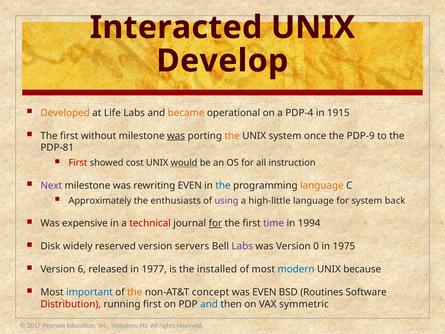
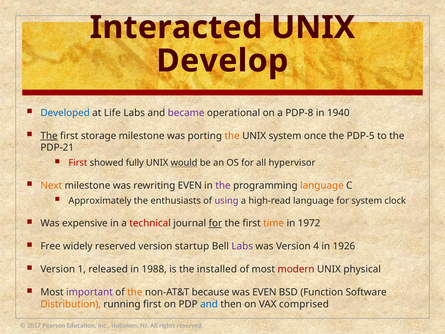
Developed colour: orange -> blue
became colour: orange -> purple
PDP-4: PDP-4 -> PDP-8
1915: 1915 -> 1940
The at (49, 136) underline: none -> present
without: without -> storage
was at (176, 136) underline: present -> none
PDP-9: PDP-9 -> PDP-5
PDP-81: PDP-81 -> PDP-21
cost: cost -> fully
instruction: instruction -> hypervisor
Next colour: purple -> orange
the at (223, 185) colour: blue -> purple
high-little: high-little -> high-read
back: back -> clock
time colour: purple -> orange
1994: 1994 -> 1972
Disk: Disk -> Free
servers: servers -> startup
0: 0 -> 4
1975: 1975 -> 1926
6: 6 -> 1
1977: 1977 -> 1988
modern colour: blue -> red
because: because -> physical
important colour: blue -> purple
concept: concept -> because
Routines: Routines -> Function
Distribution colour: red -> orange
symmetric: symmetric -> comprised
